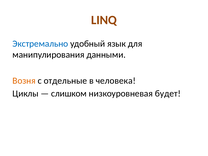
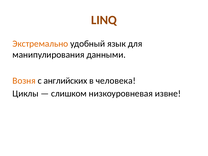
Экстремально colour: blue -> orange
отдельные: отдельные -> английских
будет: будет -> извне
